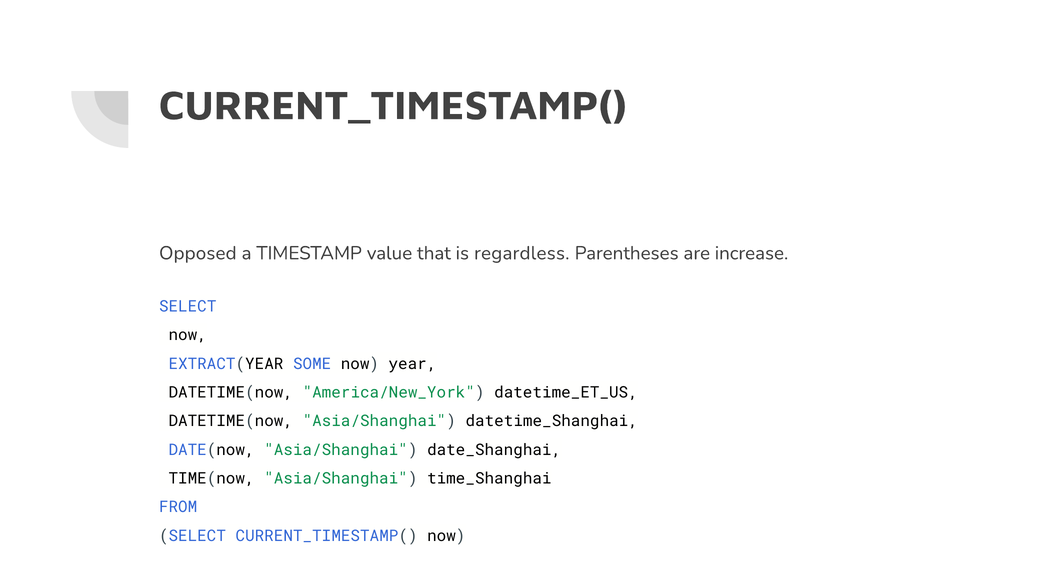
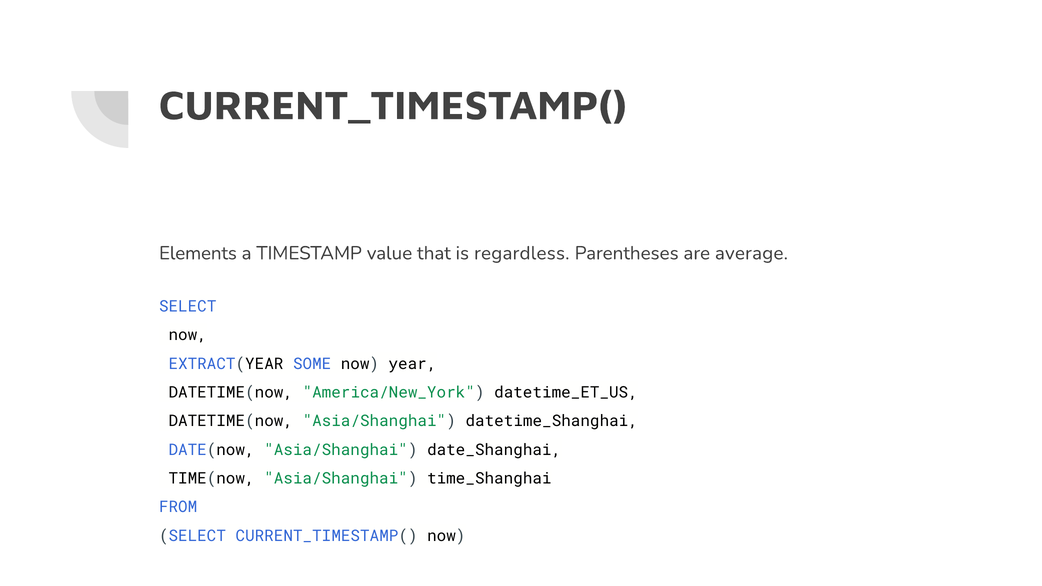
Opposed: Opposed -> Elements
increase: increase -> average
